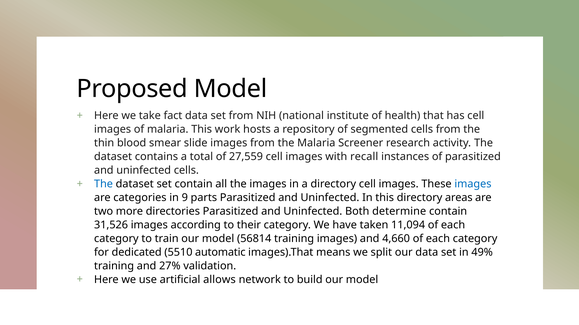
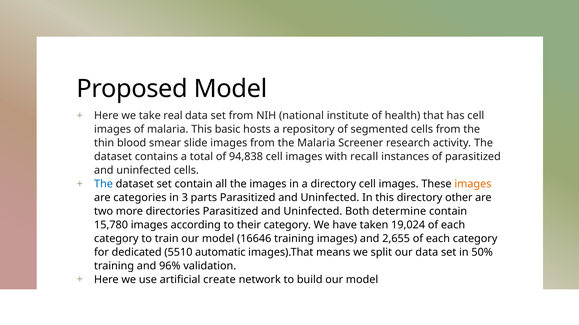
fact: fact -> real
work: work -> basic
27,559: 27,559 -> 94,838
images at (473, 184) colour: blue -> orange
9: 9 -> 3
areas: areas -> other
31,526: 31,526 -> 15,780
11,094: 11,094 -> 19,024
56814: 56814 -> 16646
4,660: 4,660 -> 2,655
49%: 49% -> 50%
27%: 27% -> 96%
allows: allows -> create
